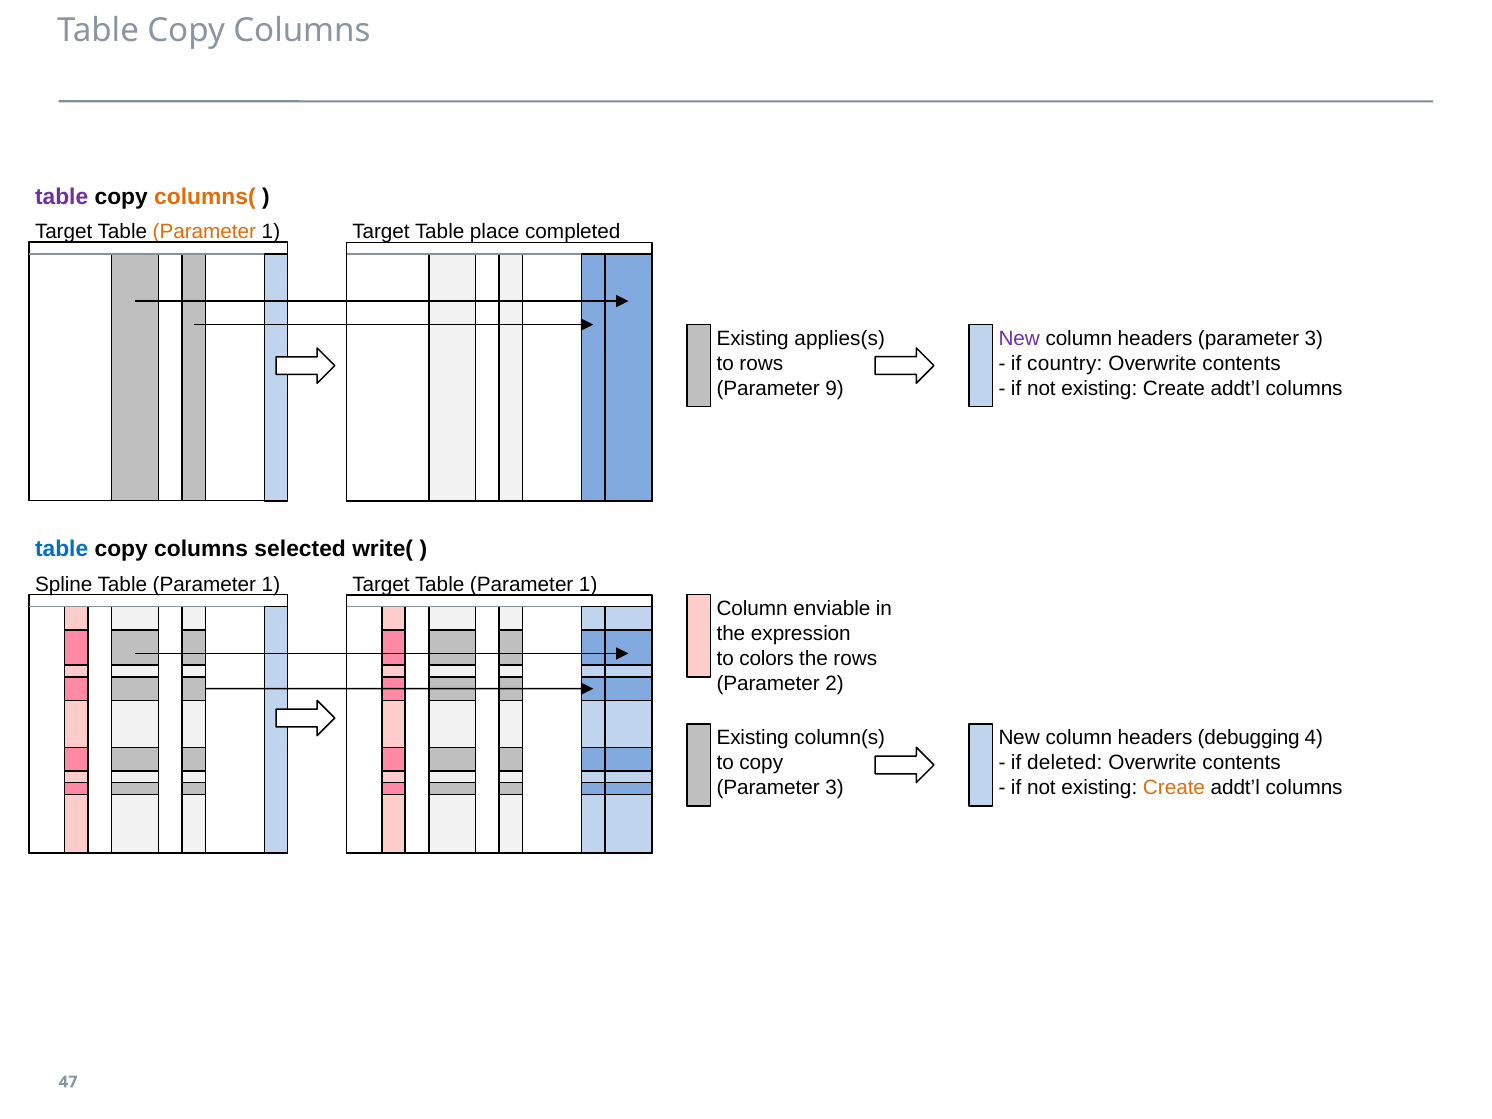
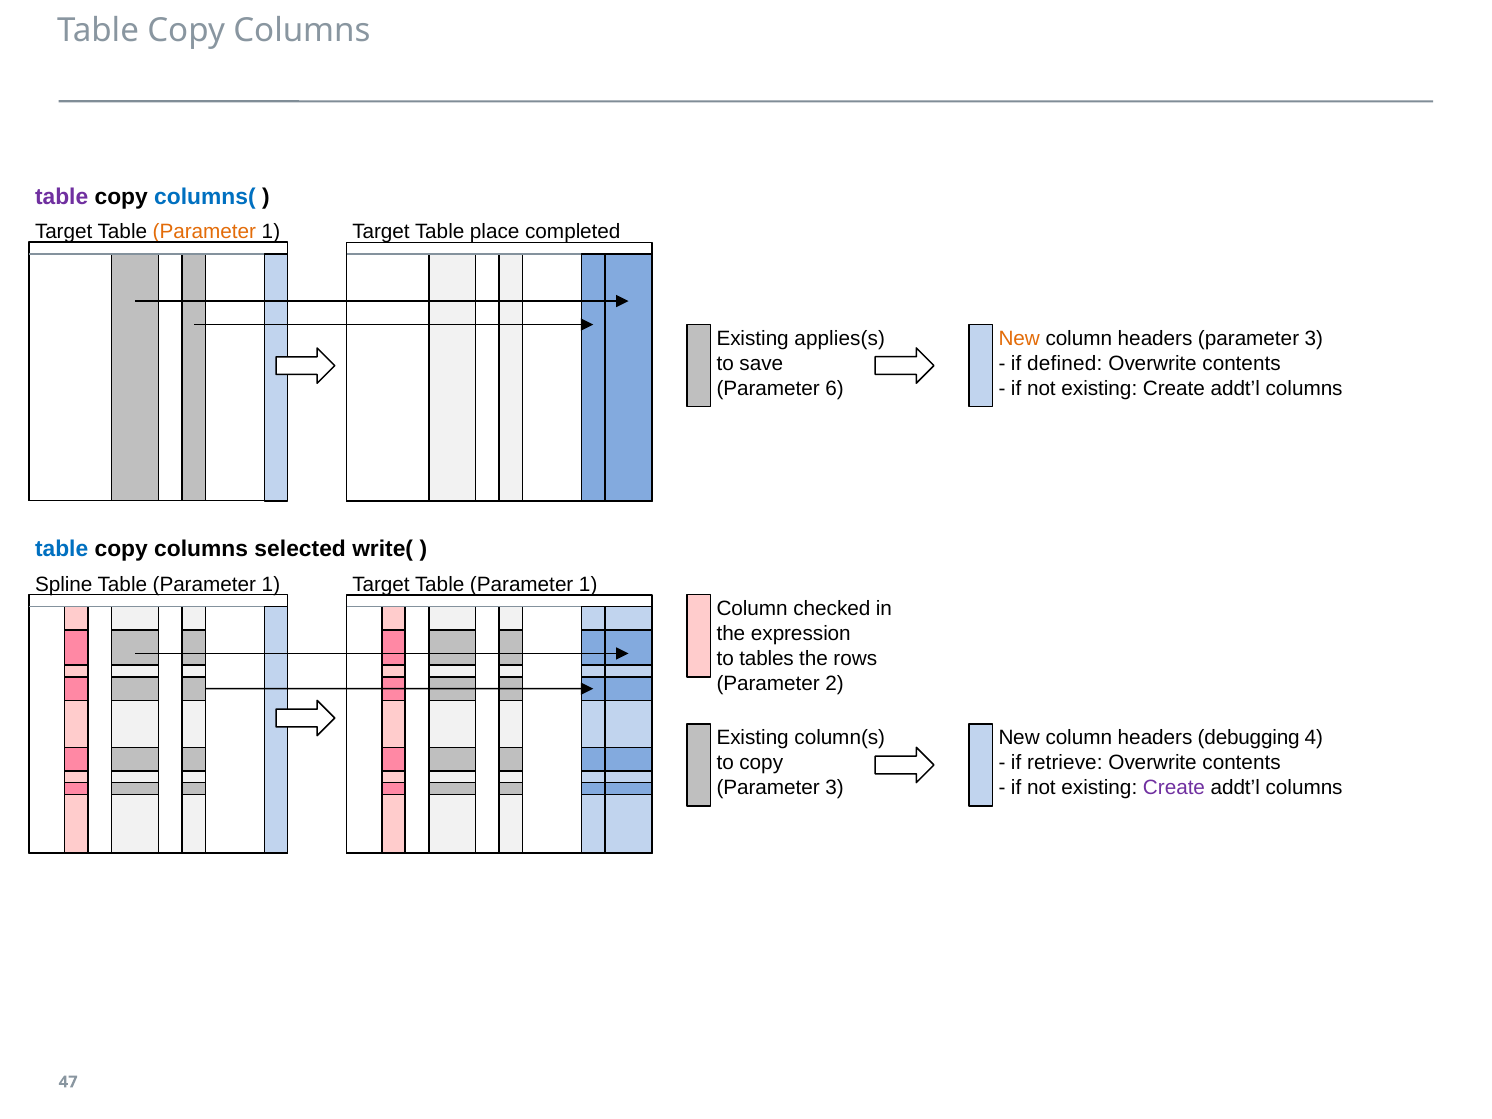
columns( colour: orange -> blue
New at (1019, 338) colour: purple -> orange
to rows: rows -> save
country: country -> defined
9: 9 -> 6
enviable: enviable -> checked
colors: colors -> tables
deleted: deleted -> retrieve
Create at (1174, 788) colour: orange -> purple
